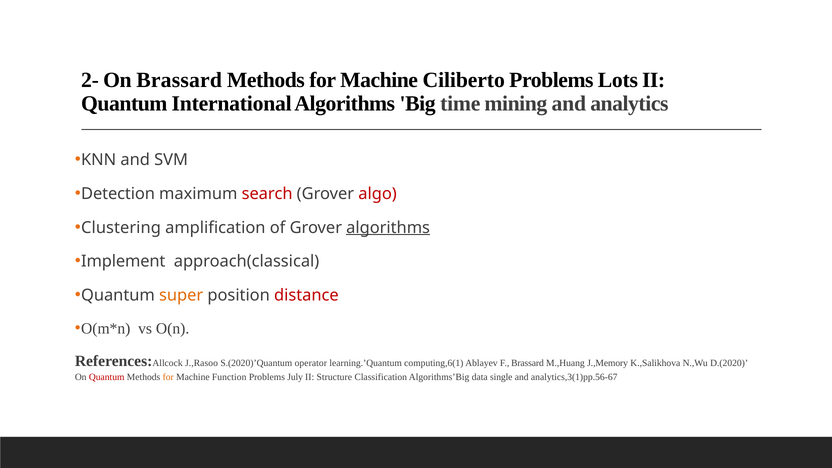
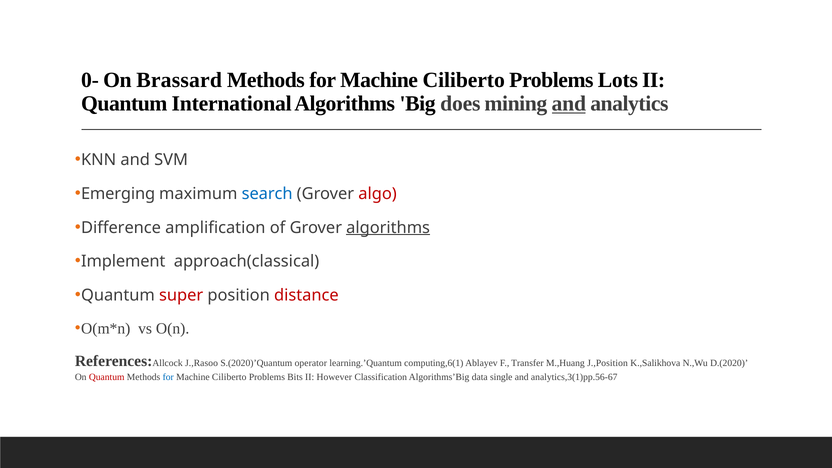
2-: 2- -> 0-
time: time -> does
and at (569, 104) underline: none -> present
Detection: Detection -> Emerging
search colour: red -> blue
Clustering: Clustering -> Difference
super colour: orange -> red
F Brassard: Brassard -> Transfer
J.,Memory: J.,Memory -> J.,Position
for at (168, 377) colour: orange -> blue
Function at (229, 377): Function -> Ciliberto
July: July -> Bits
Structure: Structure -> However
